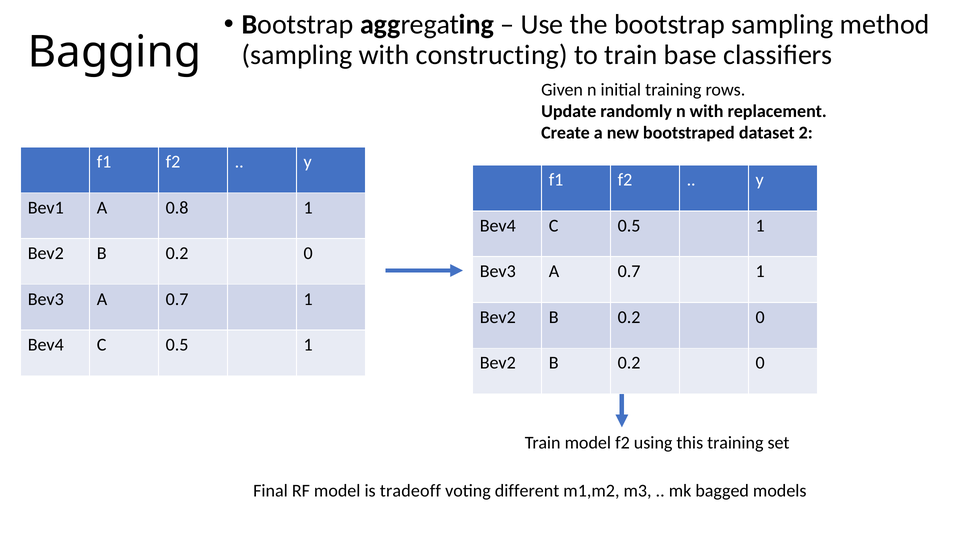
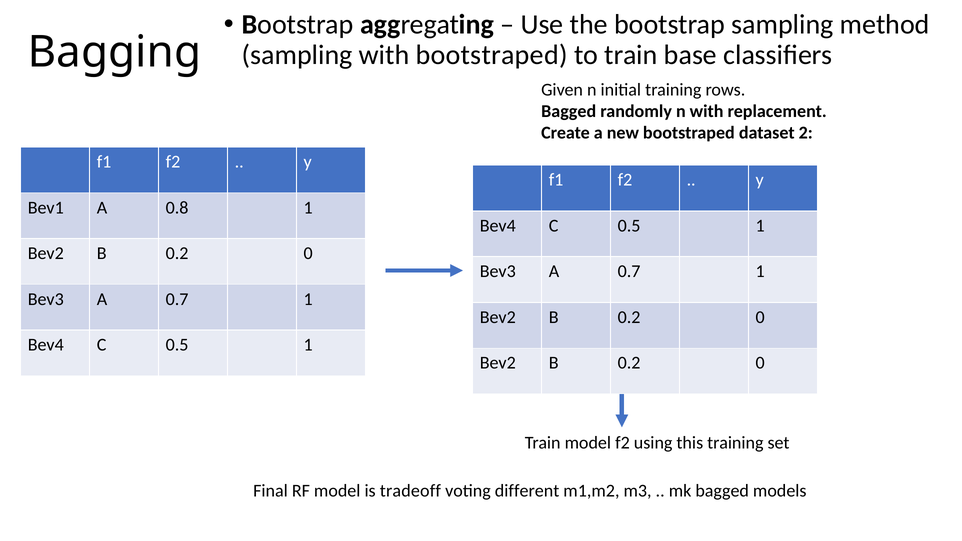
with constructing: constructing -> bootstraped
Update at (569, 111): Update -> Bagged
